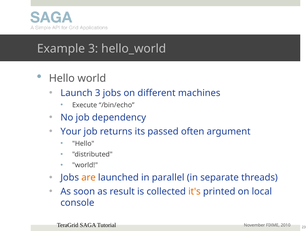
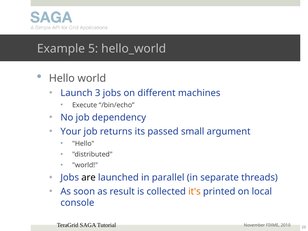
Example 3: 3 -> 5
often: often -> small
are colour: orange -> black
